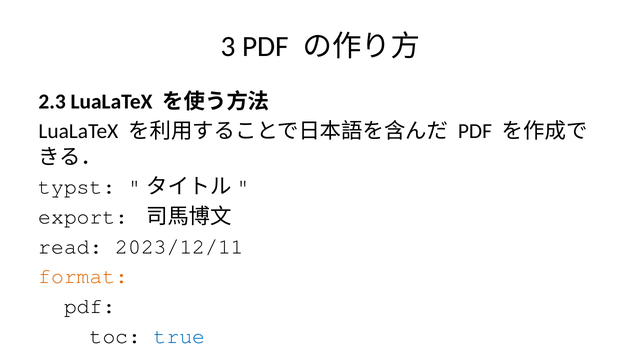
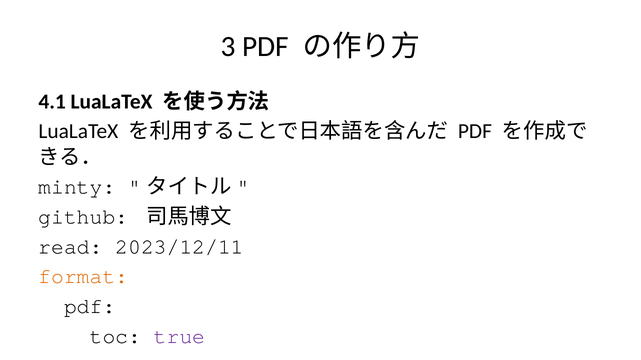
2.3: 2.3 -> 4.1
typst at (77, 187): typst -> minty
export at (83, 217): export -> github
true at (180, 337) colour: blue -> purple
